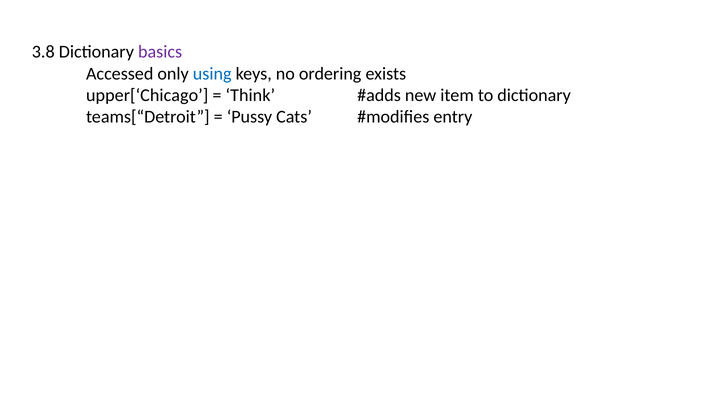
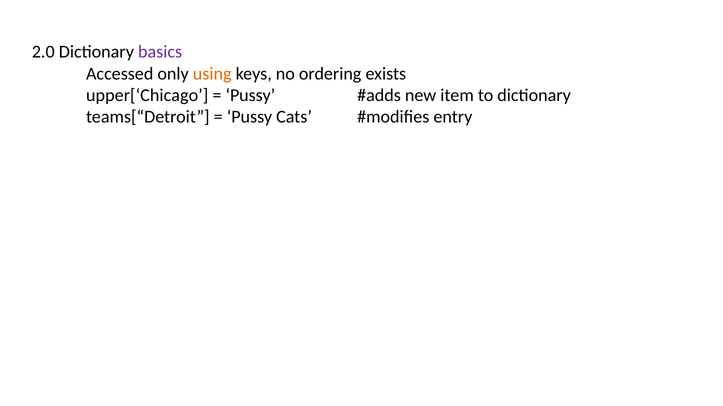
3.8: 3.8 -> 2.0
using colour: blue -> orange
Think at (250, 96): Think -> Pussy
